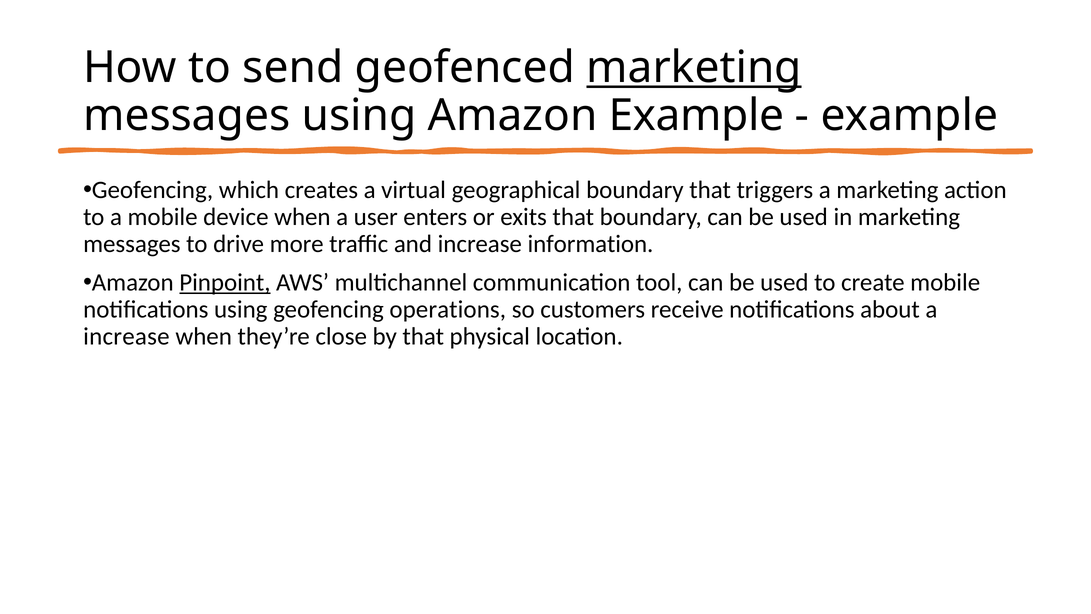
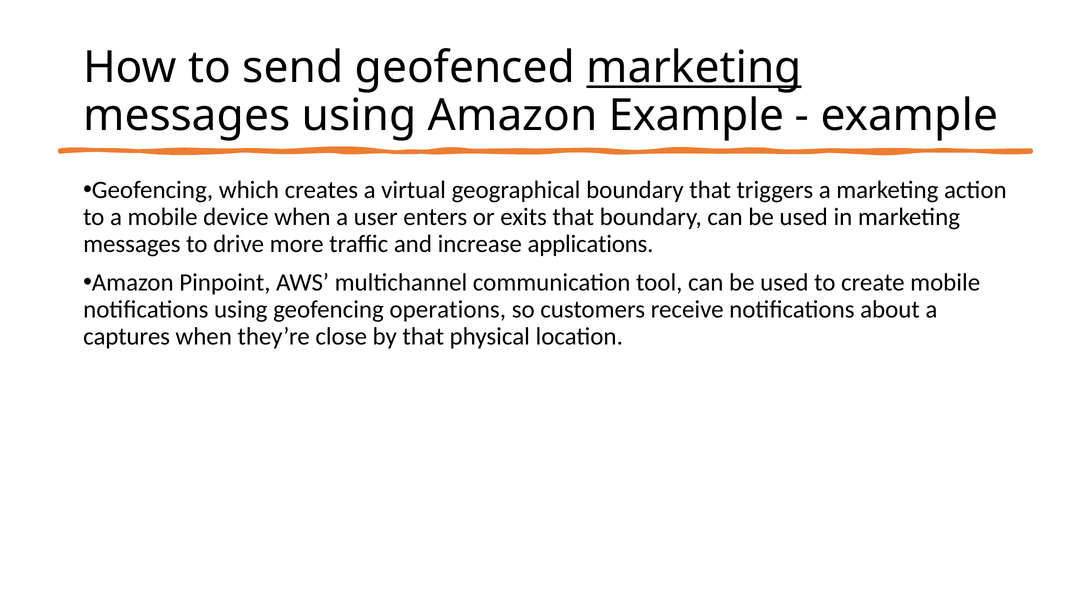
information: information -> applications
Pinpoint underline: present -> none
increase at (126, 336): increase -> captures
